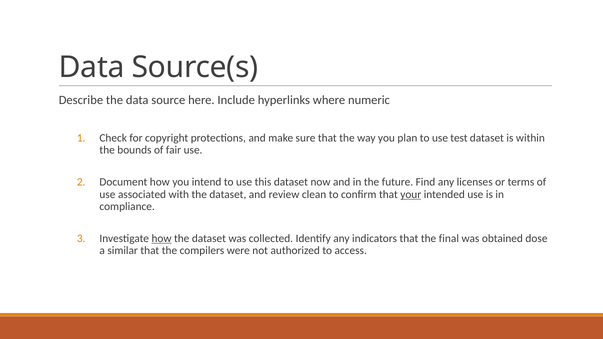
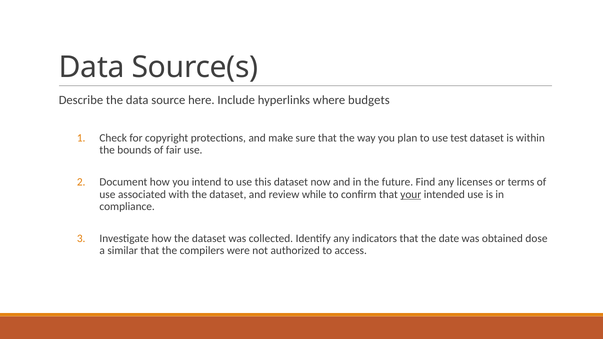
numeric: numeric -> budgets
clean: clean -> while
how at (162, 239) underline: present -> none
final: final -> date
